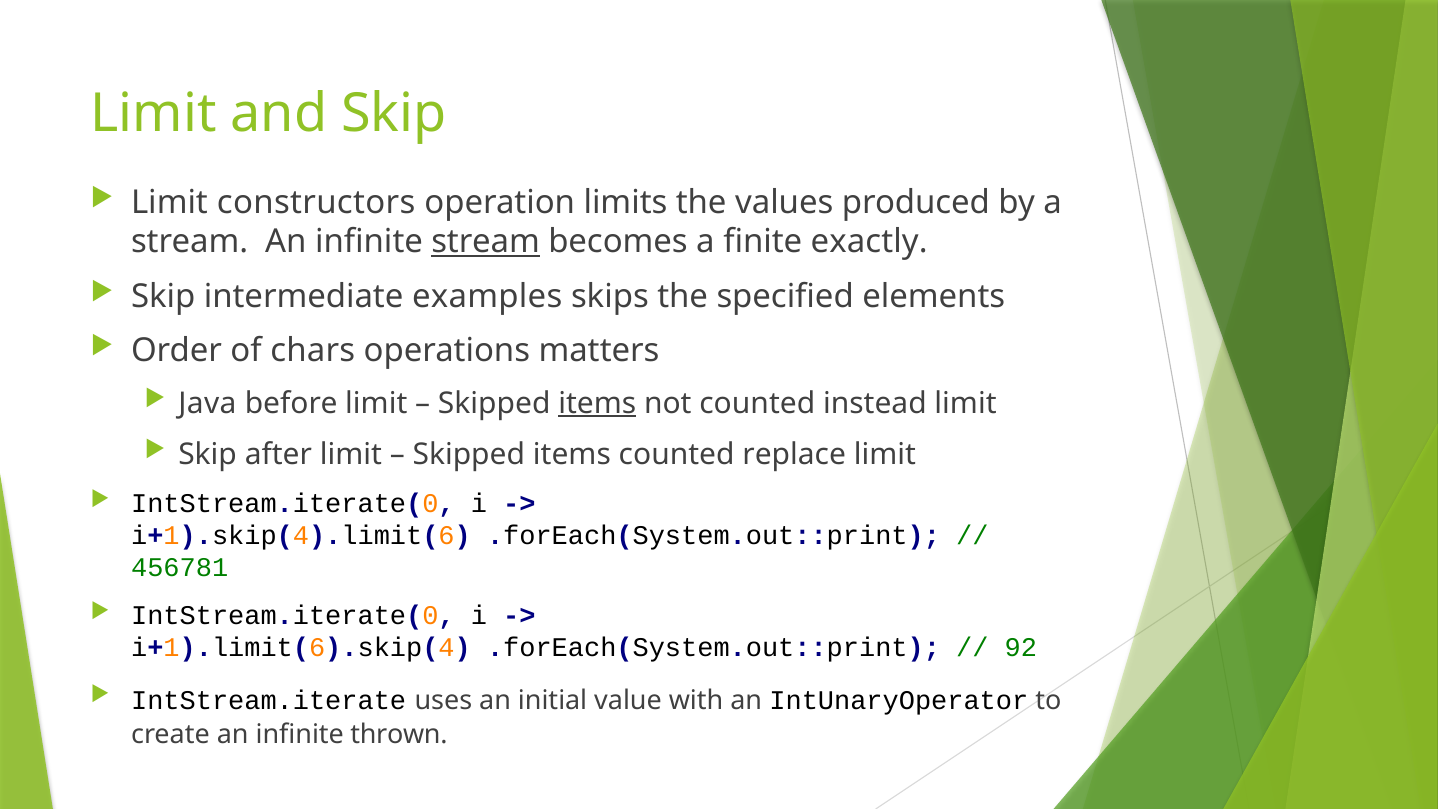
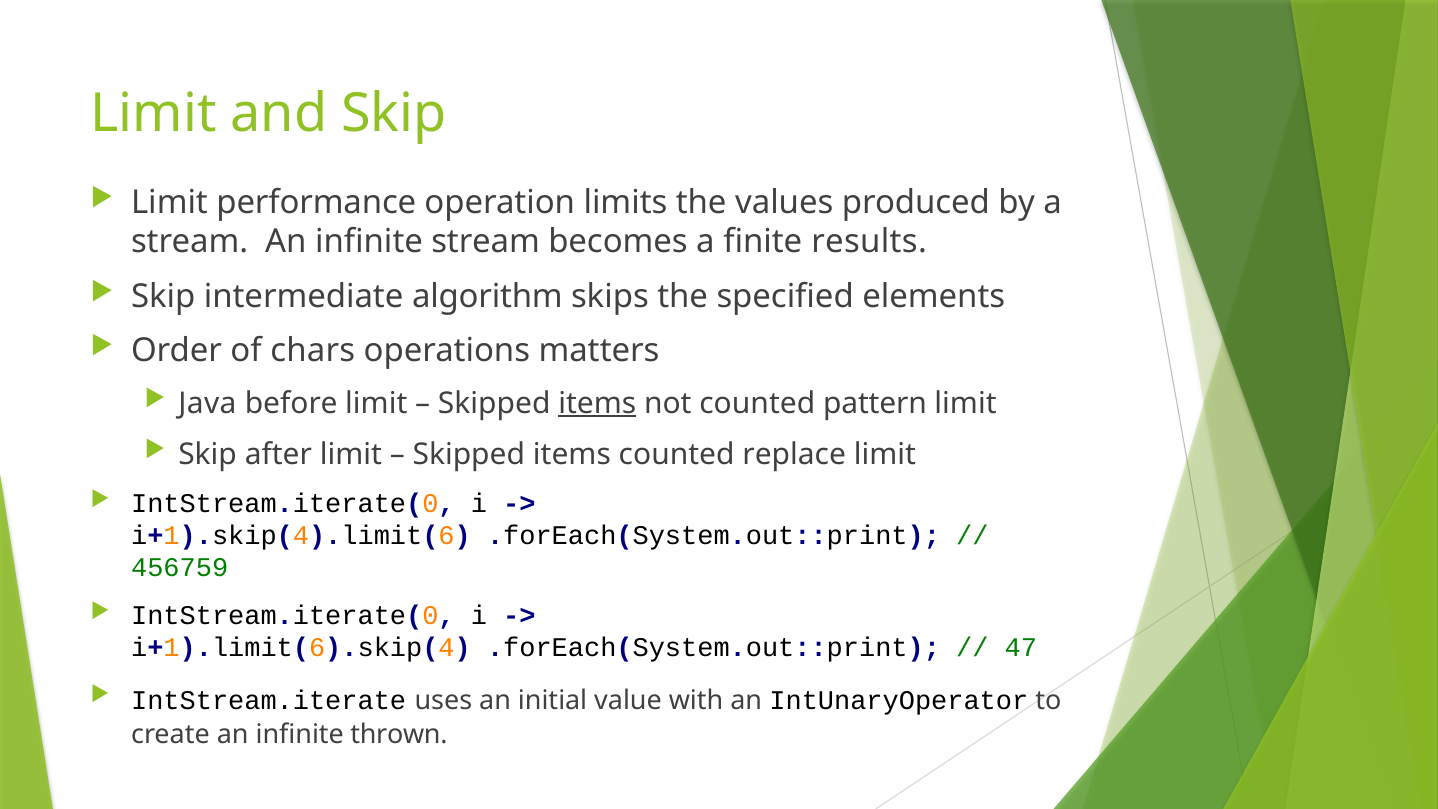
constructors: constructors -> performance
stream at (486, 242) underline: present -> none
exactly: exactly -> results
examples: examples -> algorithm
instead: instead -> pattern
456781: 456781 -> 456759
92: 92 -> 47
